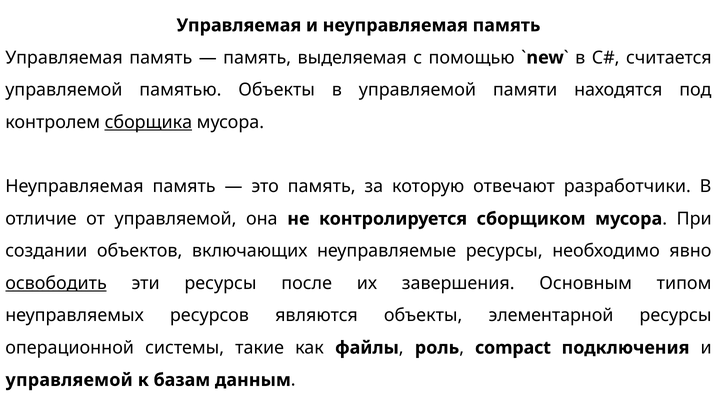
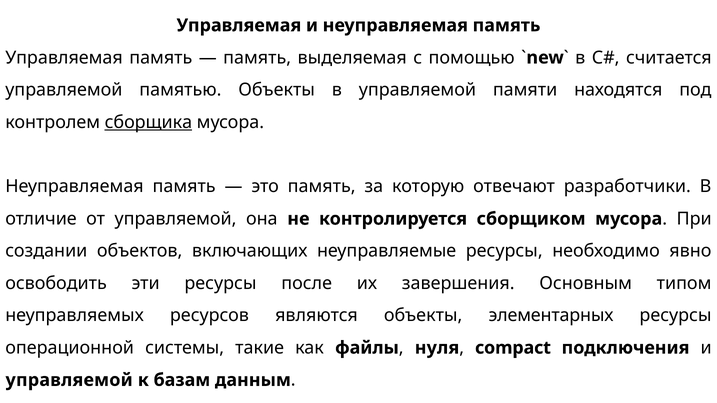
освободить underline: present -> none
элементарной: элементарной -> элементарных
роль: роль -> нуля
